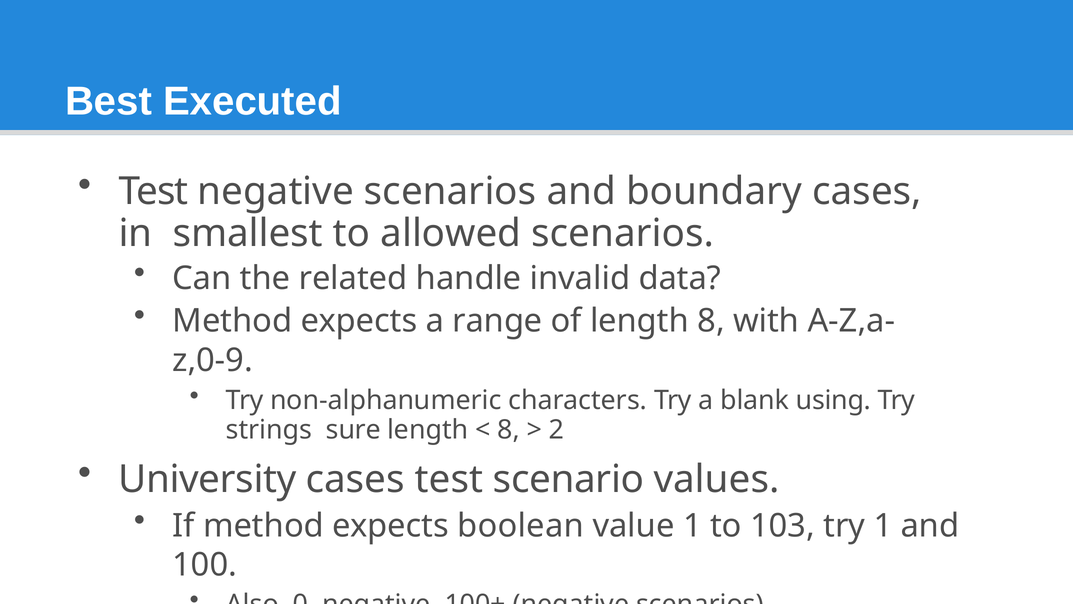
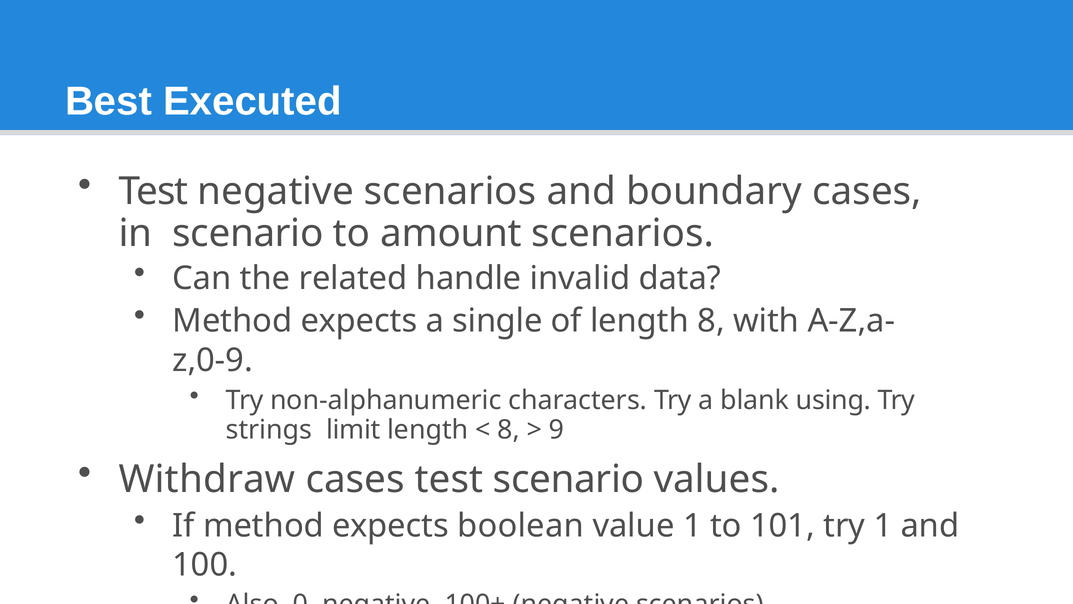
in smallest: smallest -> scenario
allowed: allowed -> amount
range: range -> single
sure: sure -> limit
2: 2 -> 9
University: University -> Withdraw
103: 103 -> 101
